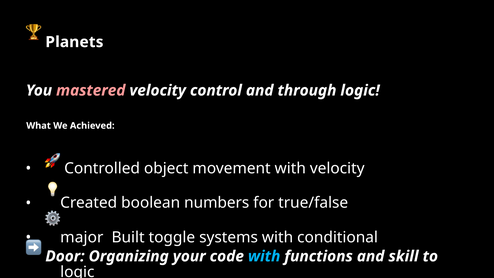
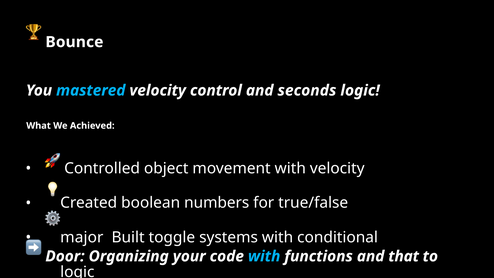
Planets: Planets -> Bounce
mastered colour: pink -> light blue
through: through -> seconds
skill: skill -> that
